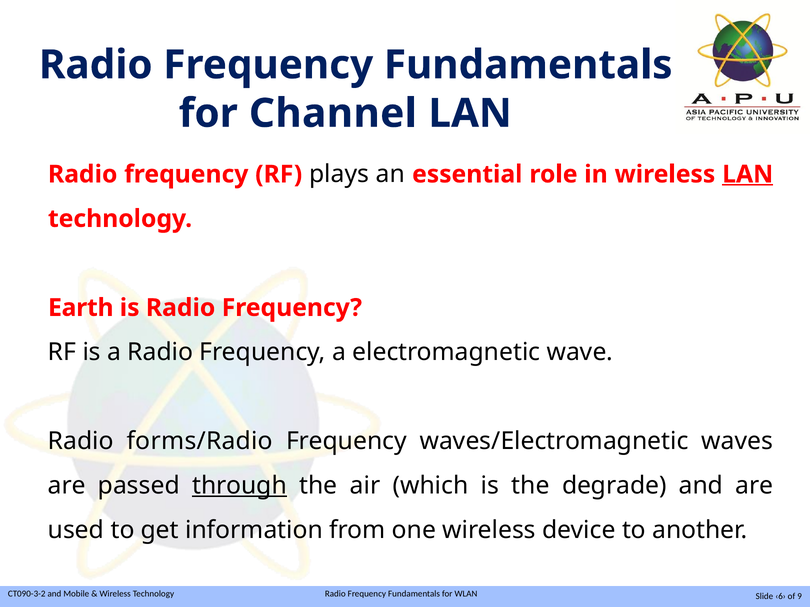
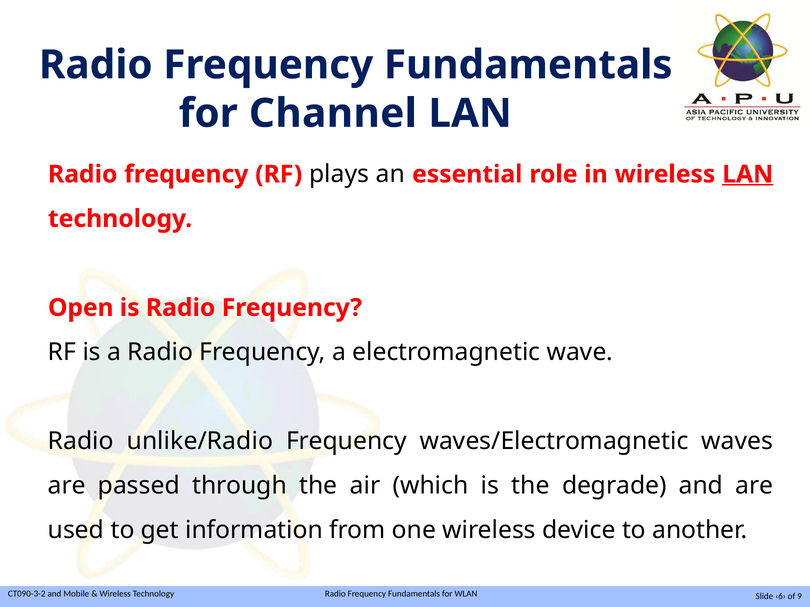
Earth: Earth -> Open
forms/Radio: forms/Radio -> unlike/Radio
through underline: present -> none
